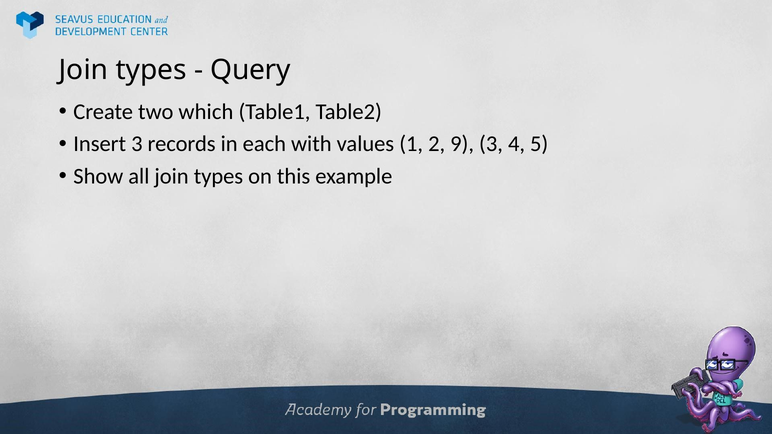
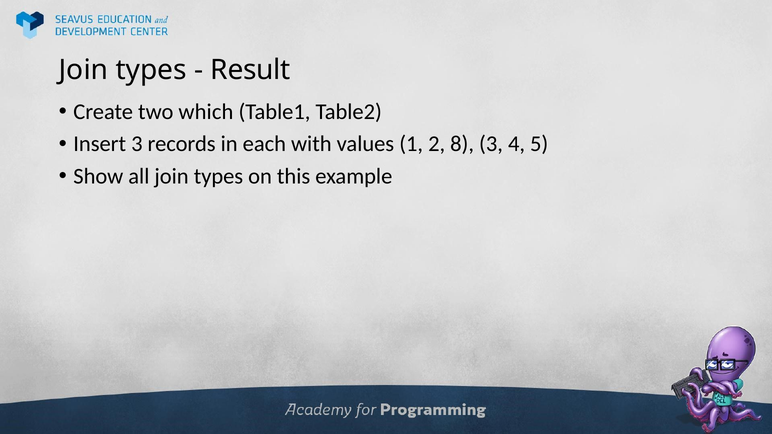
Query: Query -> Result
9: 9 -> 8
